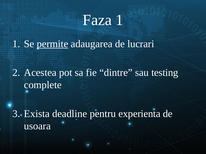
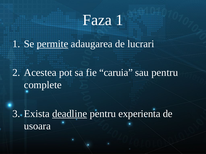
dintre: dintre -> caruia
sau testing: testing -> pentru
deadline underline: none -> present
